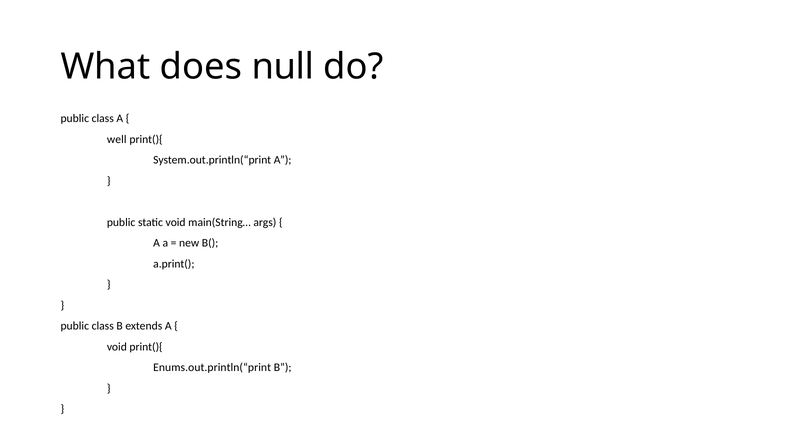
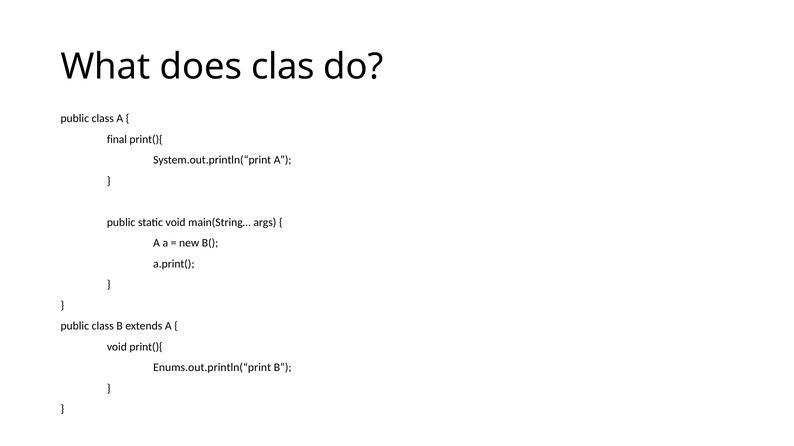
null: null -> clas
well: well -> final
